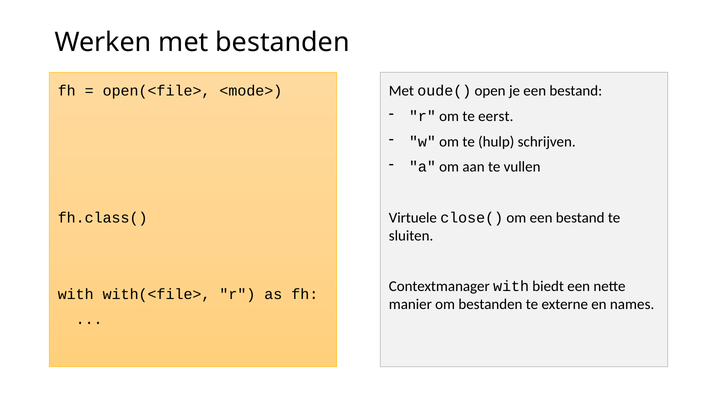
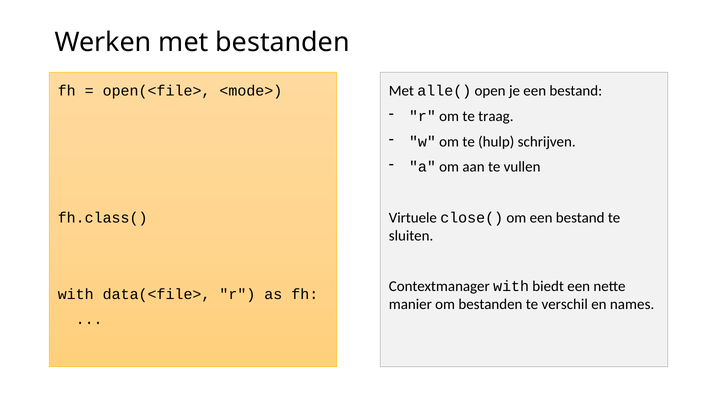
oude(: oude( -> alle(
eerst: eerst -> traag
with(<file>: with(<file> -> data(<file>
externe: externe -> verschil
